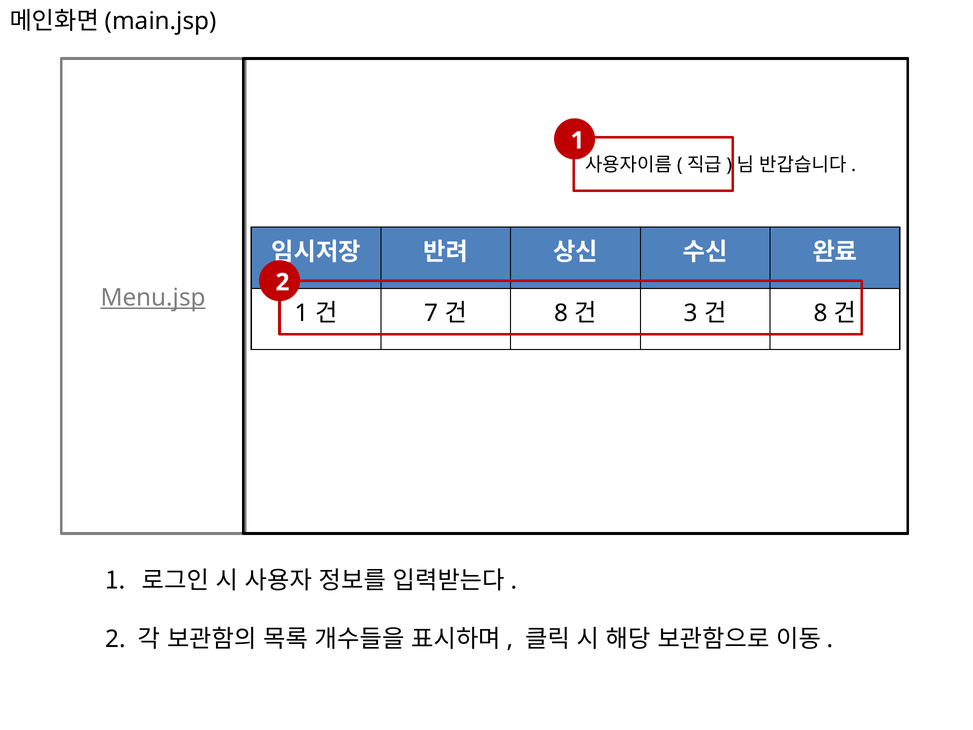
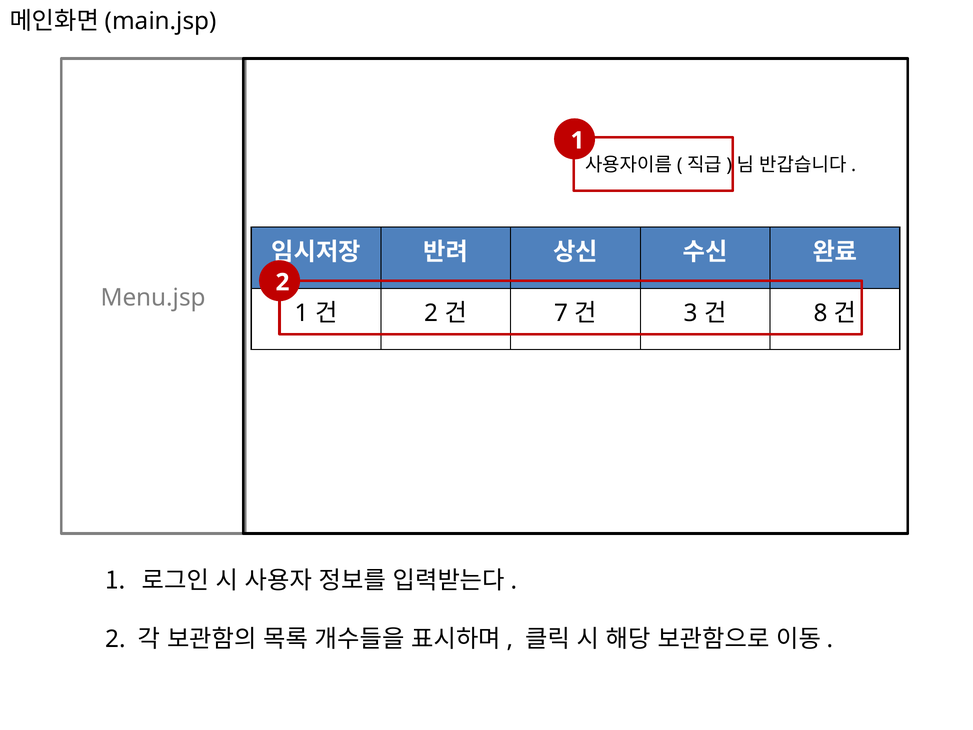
Menu.jsp underline: present -> none
7 at (431, 313): 7 -> 2
8 at (561, 313): 8 -> 7
